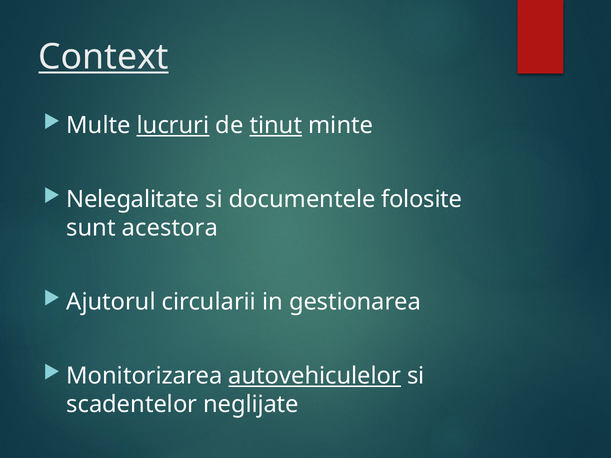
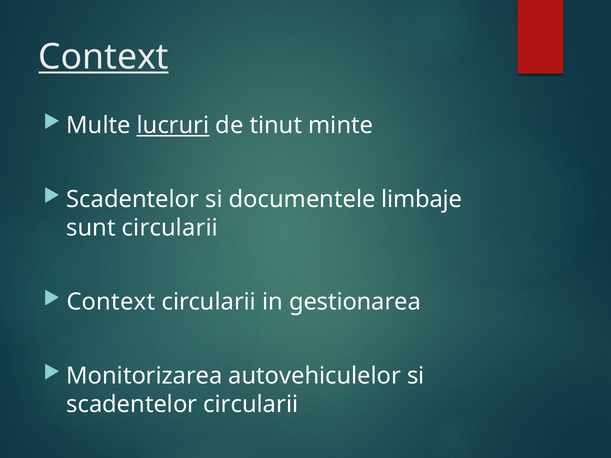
tinut underline: present -> none
Nelegalitate at (133, 200): Nelegalitate -> Scadentelor
folosite: folosite -> limbaje
sunt acestora: acestora -> circularii
Ajutorul at (111, 302): Ajutorul -> Context
autovehiculelor underline: present -> none
scadentelor neglijate: neglijate -> circularii
